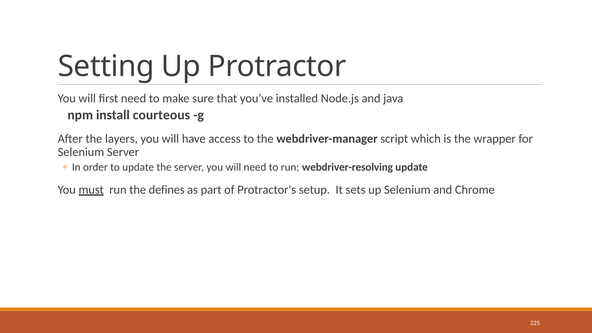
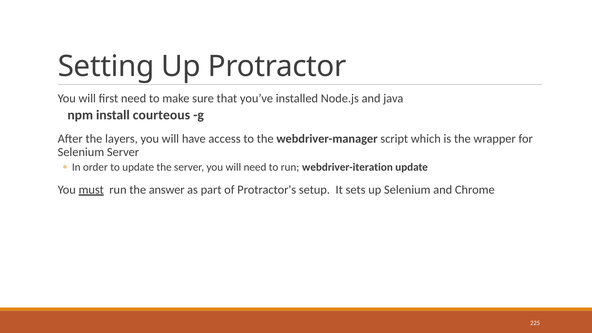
webdriver-resolving: webdriver-resolving -> webdriver-iteration
defines: defines -> answer
